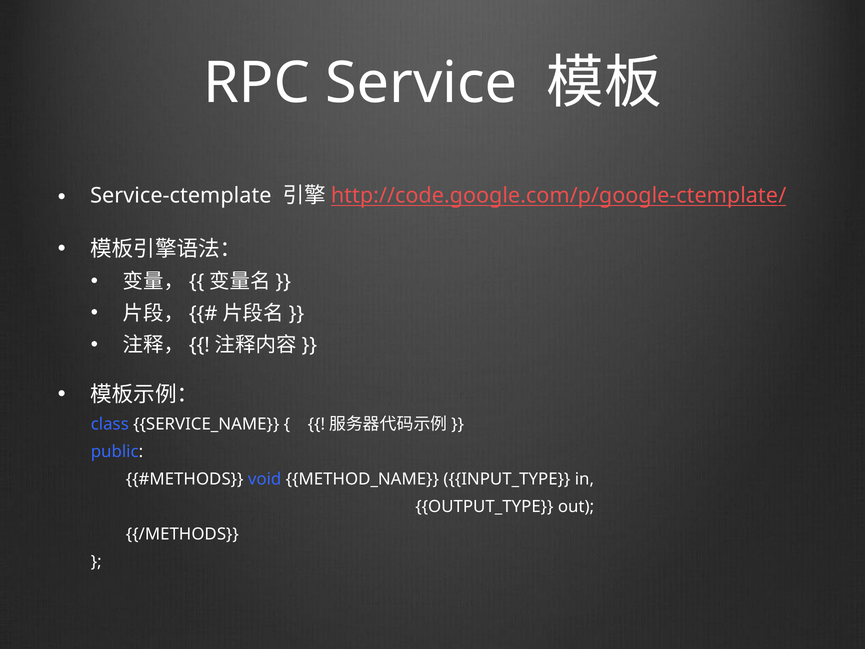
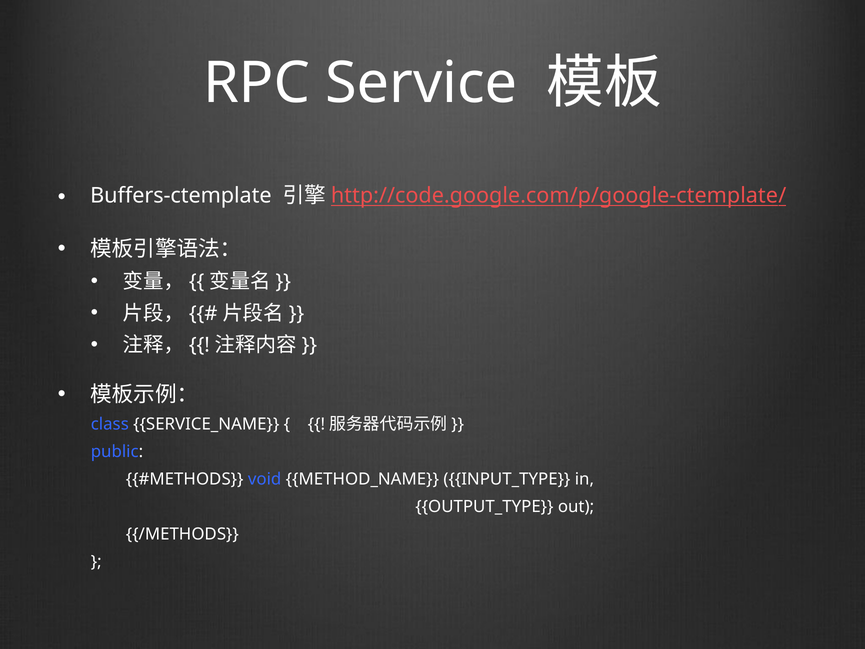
Service-ctemplate: Service-ctemplate -> Buffers-ctemplate
